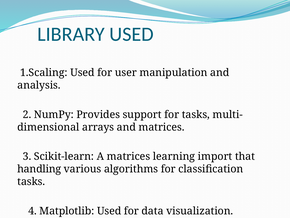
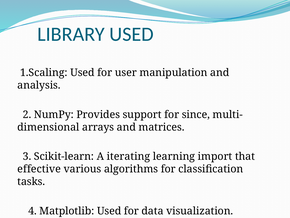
for tasks: tasks -> since
A matrices: matrices -> iterating
handling: handling -> effective
